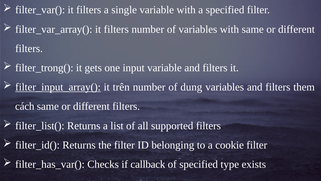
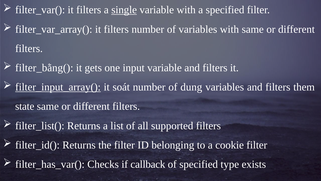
single underline: none -> present
filter_trong(: filter_trong( -> filter_bằng(
trên: trên -> soát
cách: cách -> state
